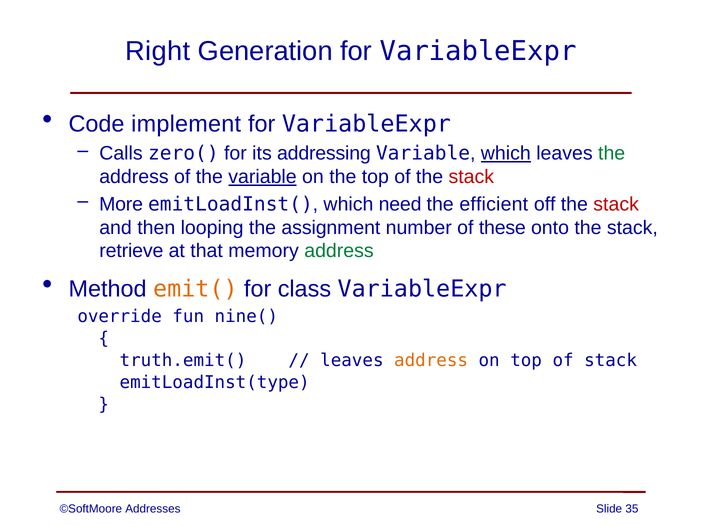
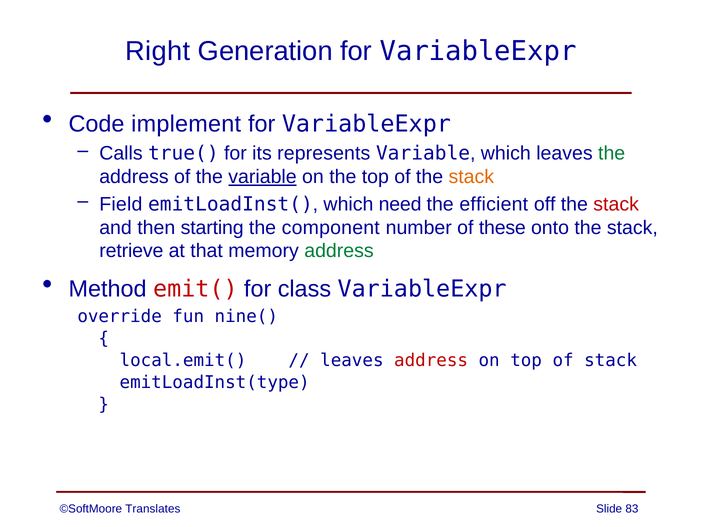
zero(: zero( -> true(
addressing: addressing -> represents
which at (506, 153) underline: present -> none
stack at (471, 177) colour: red -> orange
More: More -> Field
looping: looping -> starting
assignment: assignment -> component
emit( colour: orange -> red
truth.emit(: truth.emit( -> local.emit(
address at (431, 360) colour: orange -> red
Addresses: Addresses -> Translates
35: 35 -> 83
